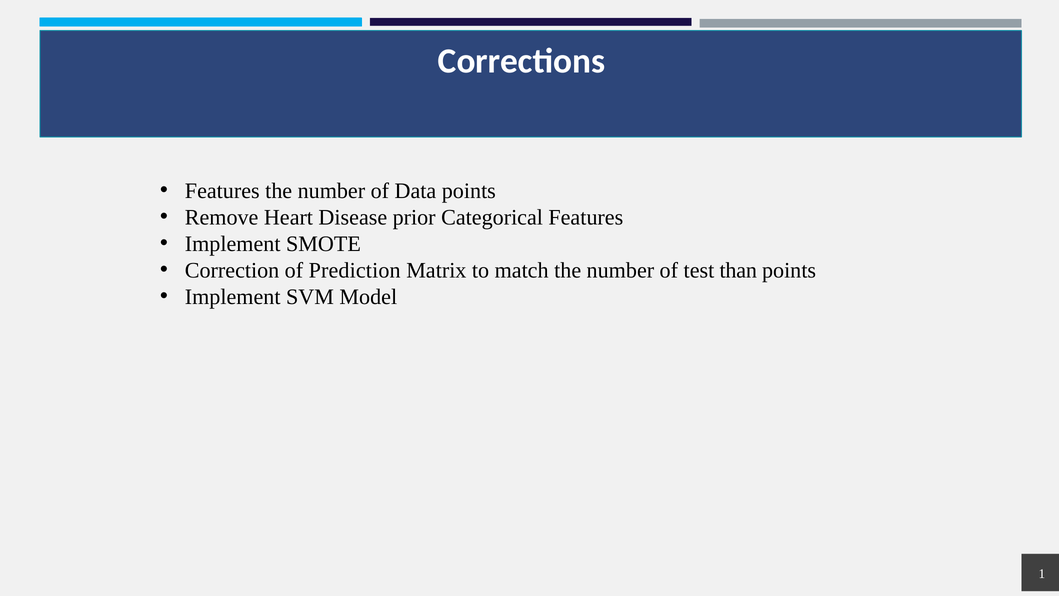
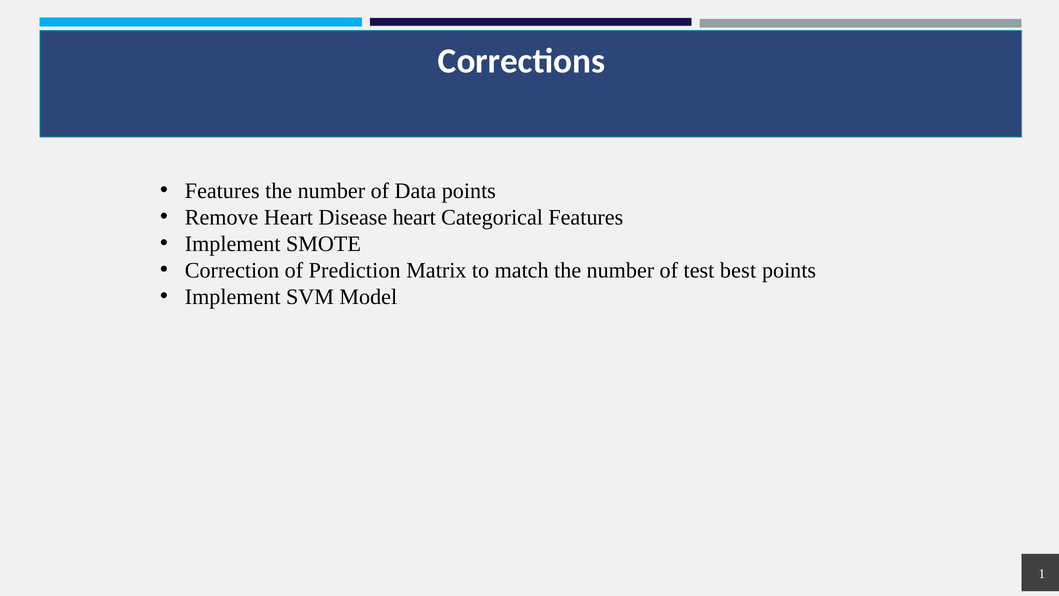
Disease prior: prior -> heart
than: than -> best
